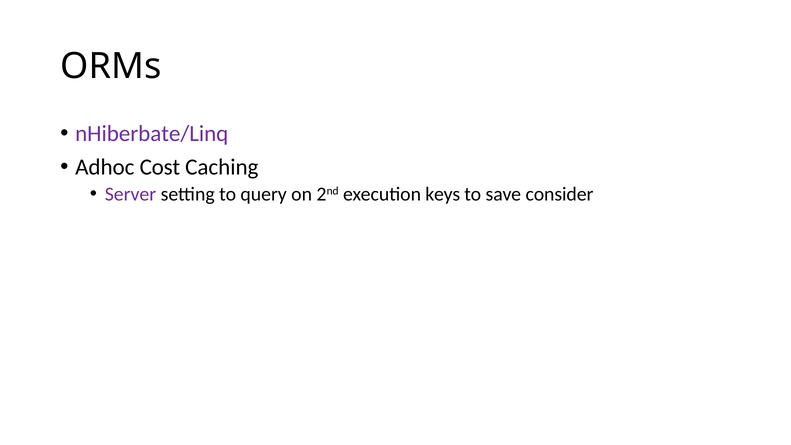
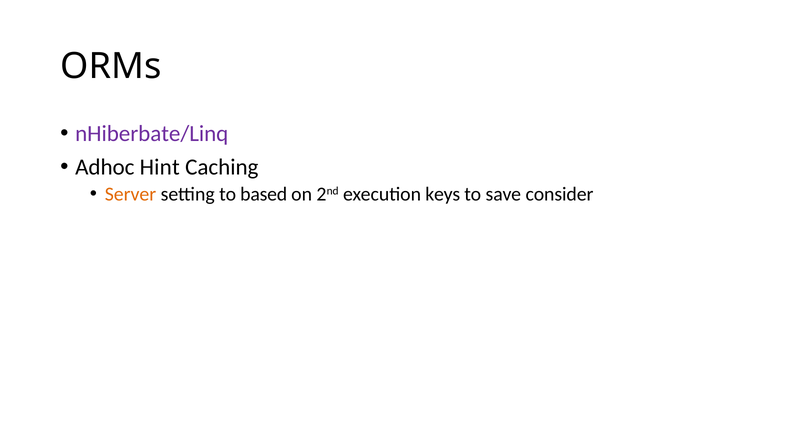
Cost: Cost -> Hint
Server colour: purple -> orange
query: query -> based
